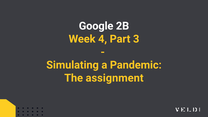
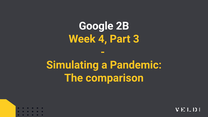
assignment: assignment -> comparison
